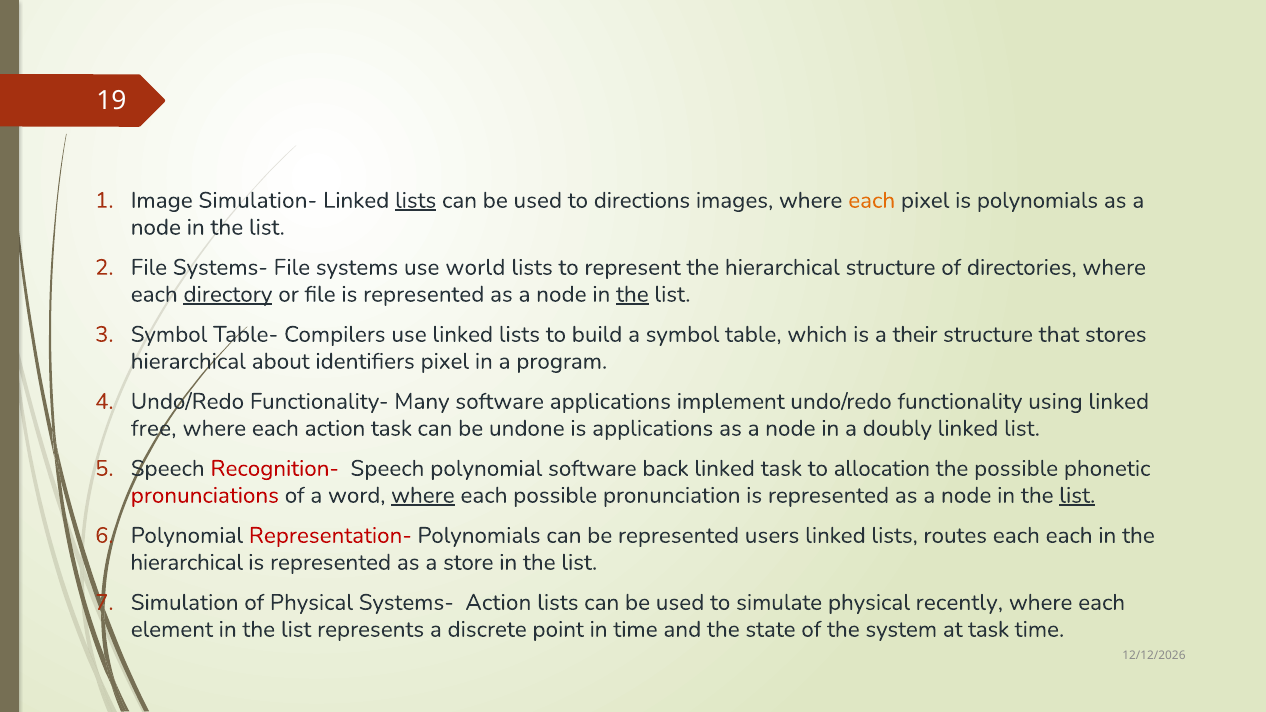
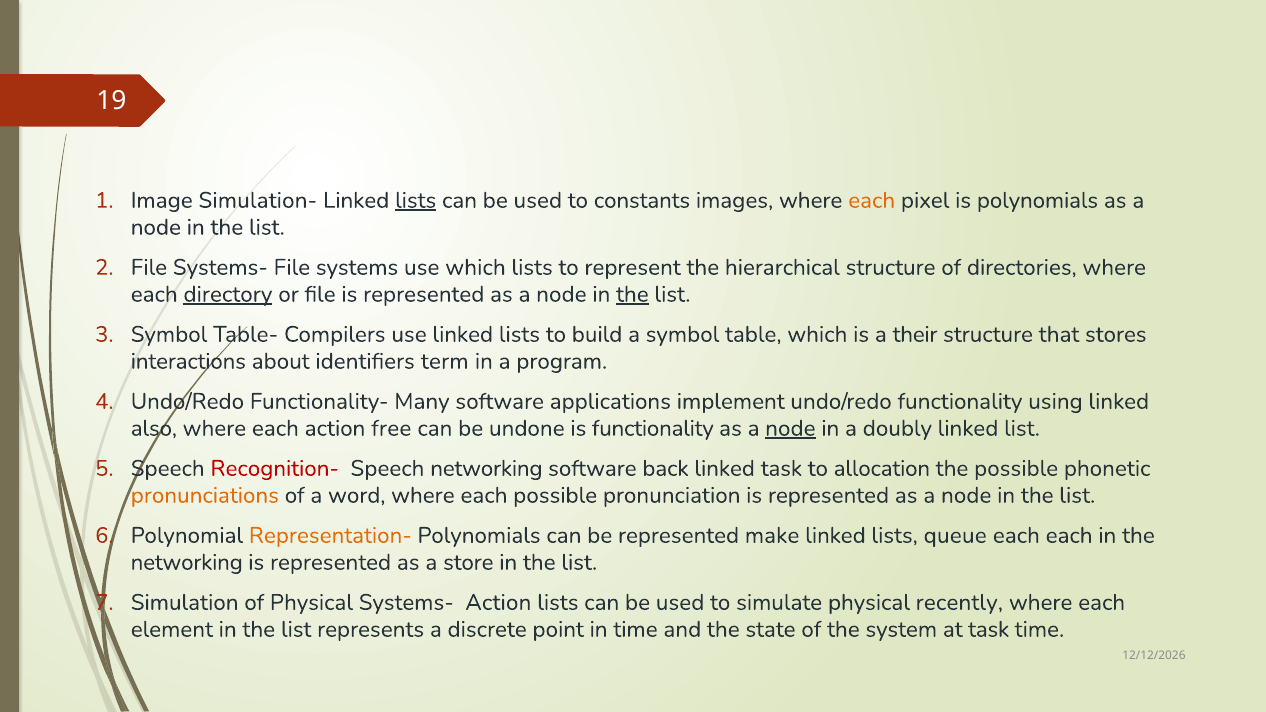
directions: directions -> constants
use world: world -> which
hierarchical at (188, 361): hierarchical -> interactions
identifiers pixel: pixel -> term
free: free -> also
action task: task -> free
is applications: applications -> functionality
node at (790, 428) underline: none -> present
Speech polynomial: polynomial -> networking
pronunciations colour: red -> orange
where at (423, 495) underline: present -> none
list at (1077, 495) underline: present -> none
Representation- colour: red -> orange
users: users -> make
routes: routes -> queue
hierarchical at (187, 562): hierarchical -> networking
